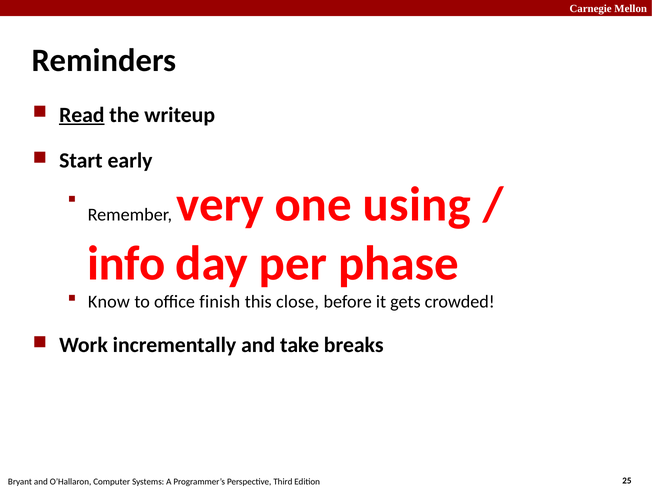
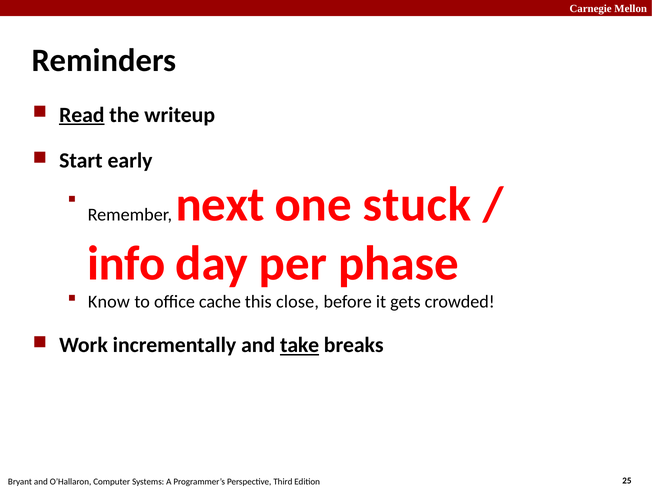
very: very -> next
using: using -> stuck
finish: finish -> cache
take underline: none -> present
